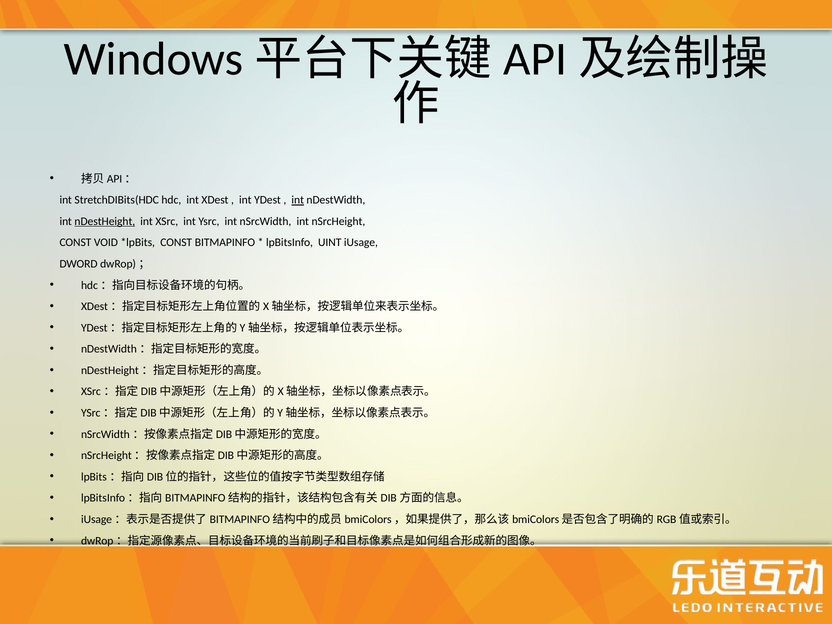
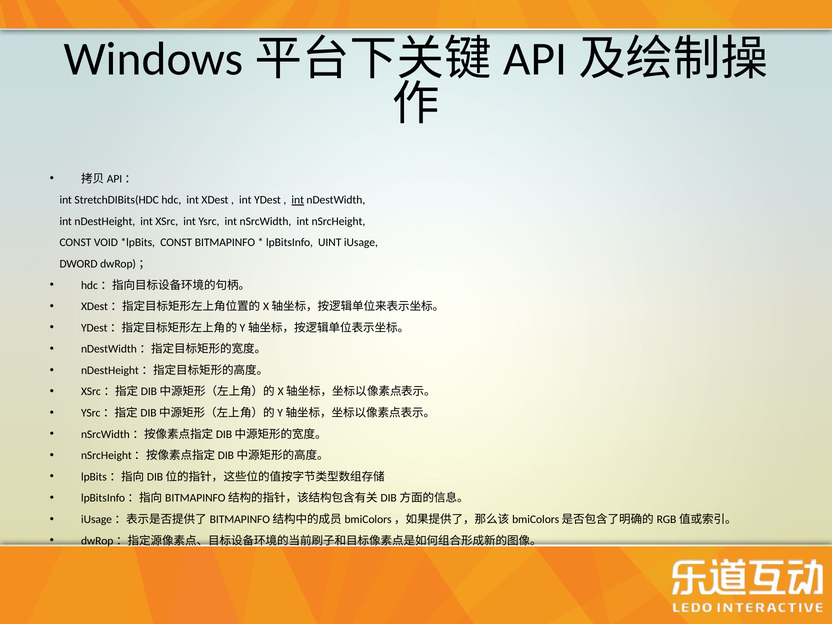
nDestHeight underline: present -> none
